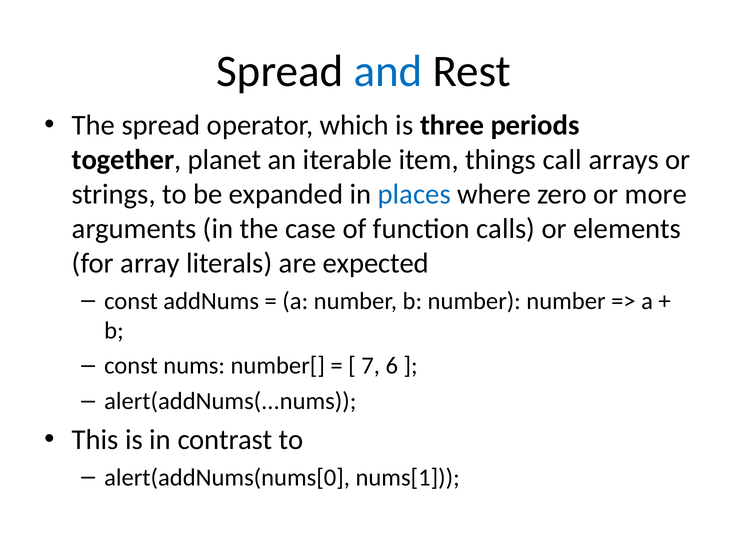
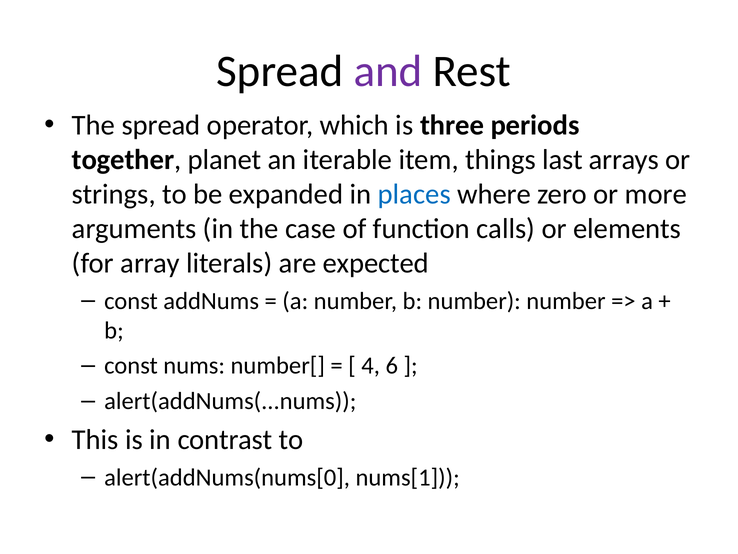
and colour: blue -> purple
call: call -> last
7: 7 -> 4
